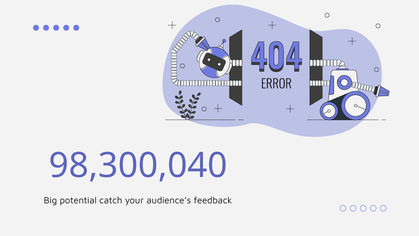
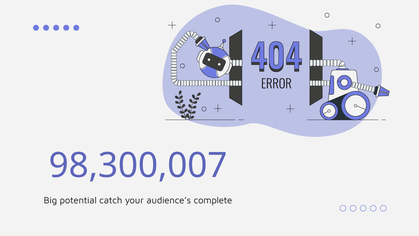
98,300,040: 98,300,040 -> 98,300,007
feedback: feedback -> complete
